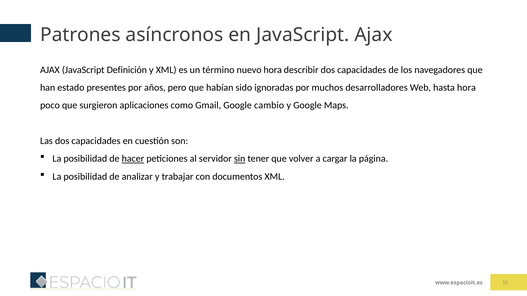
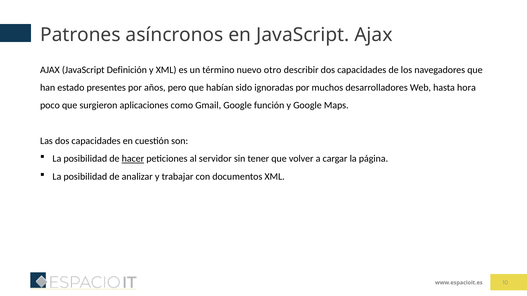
nuevo hora: hora -> otro
cambio: cambio -> función
sin underline: present -> none
